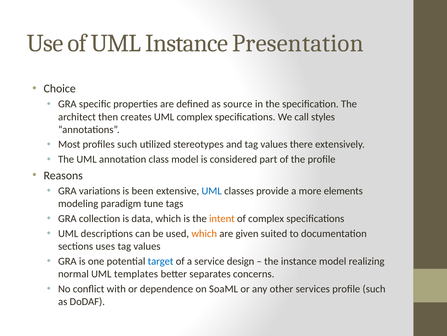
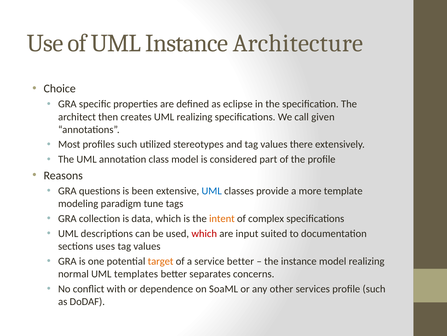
Presentation: Presentation -> Architecture
source: source -> eclipse
UML complex: complex -> realizing
styles: styles -> given
variations: variations -> questions
elements: elements -> template
which at (204, 233) colour: orange -> red
given: given -> input
target colour: blue -> orange
service design: design -> better
